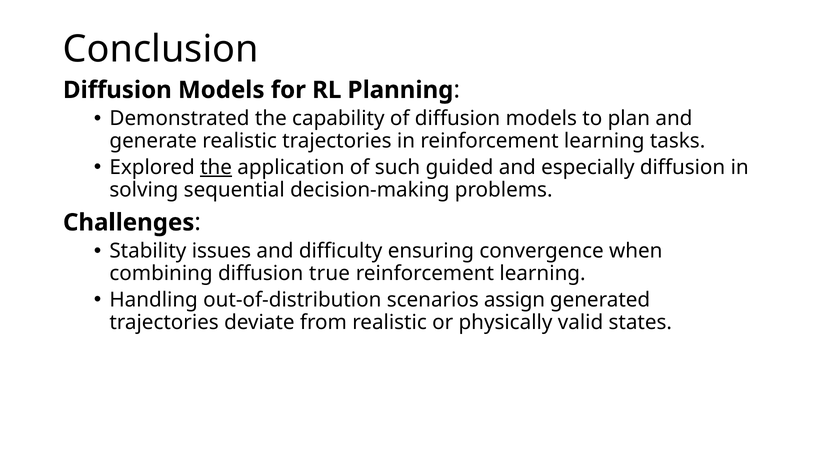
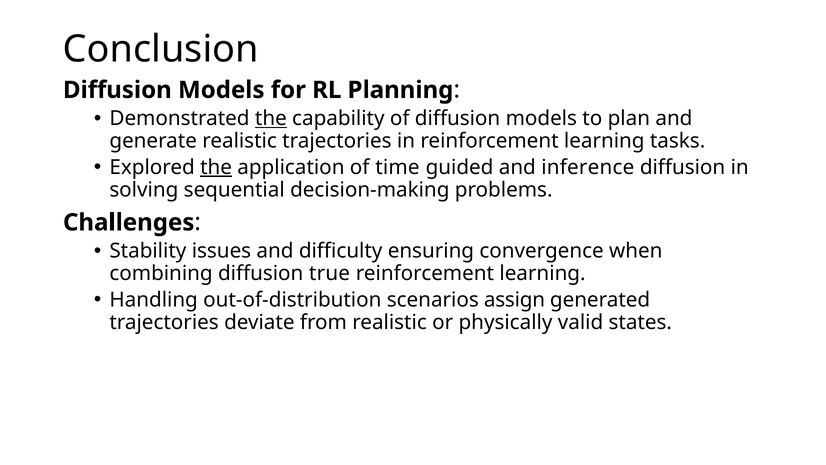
the at (271, 118) underline: none -> present
such: such -> time
especially: especially -> inference
